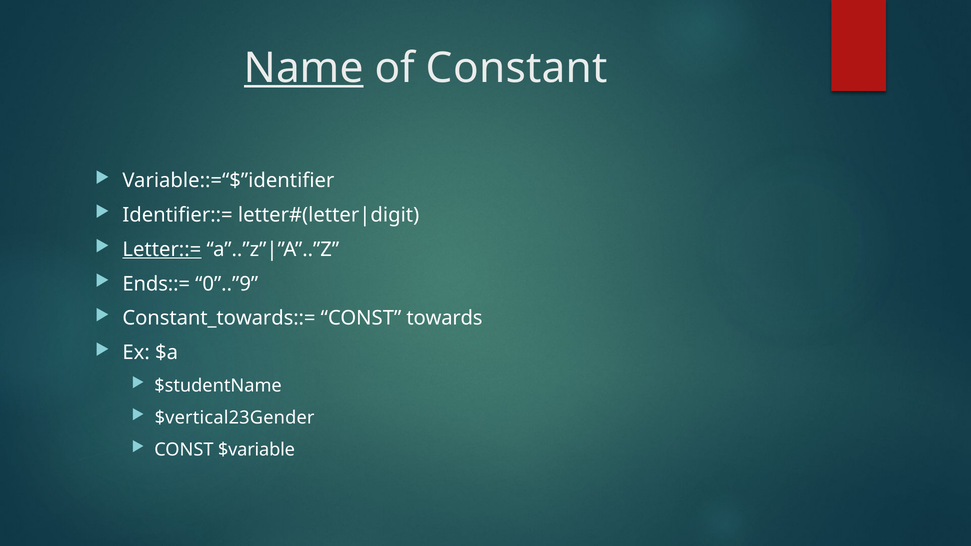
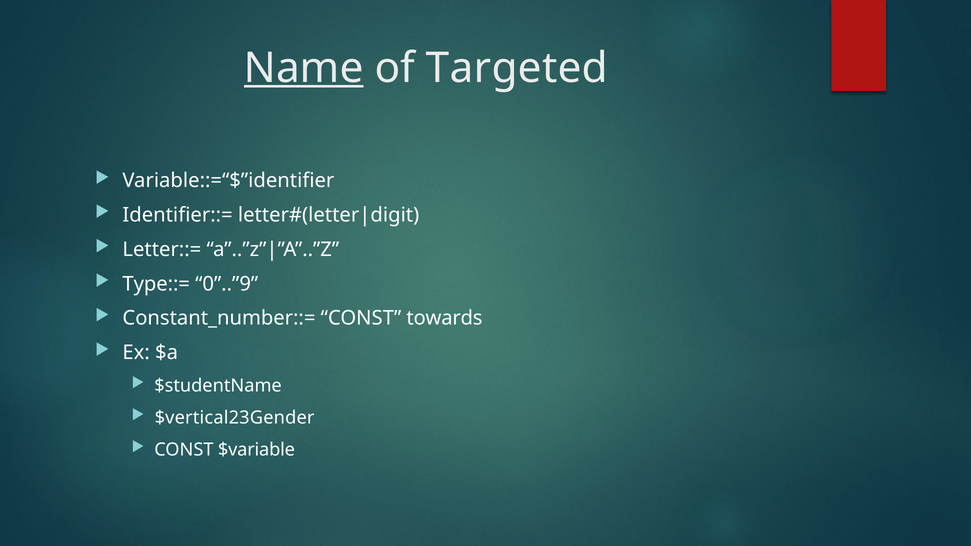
Constant: Constant -> Targeted
Letter::= underline: present -> none
Ends::=: Ends::= -> Type::=
Constant_towards::=: Constant_towards::= -> Constant_number::=
